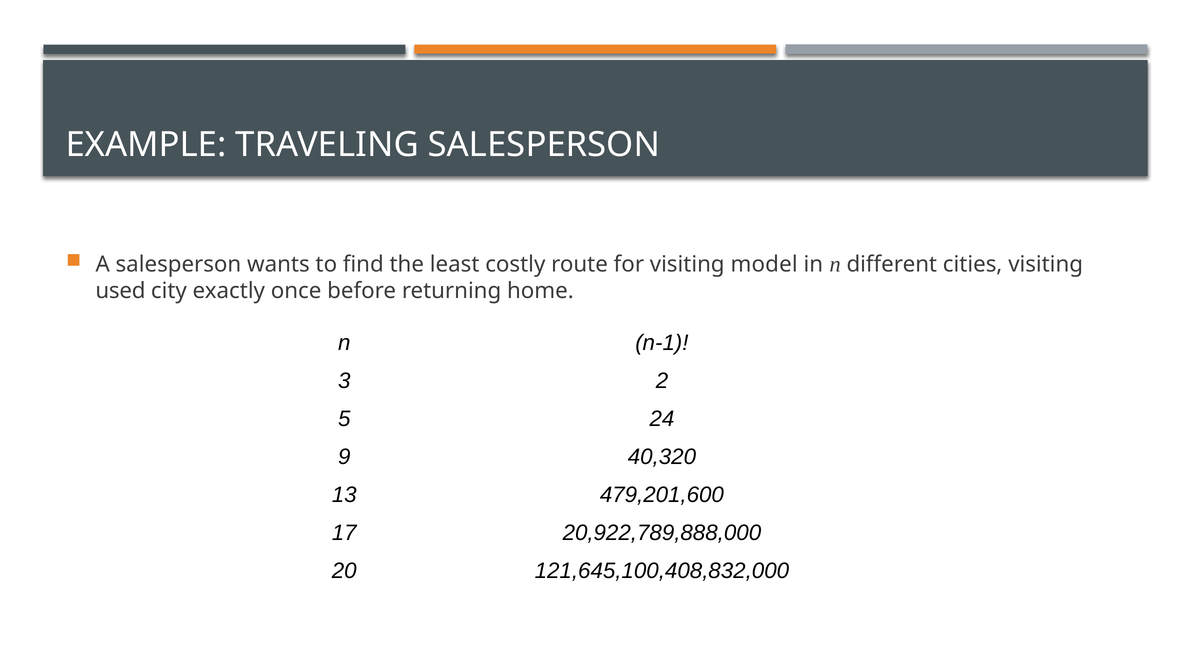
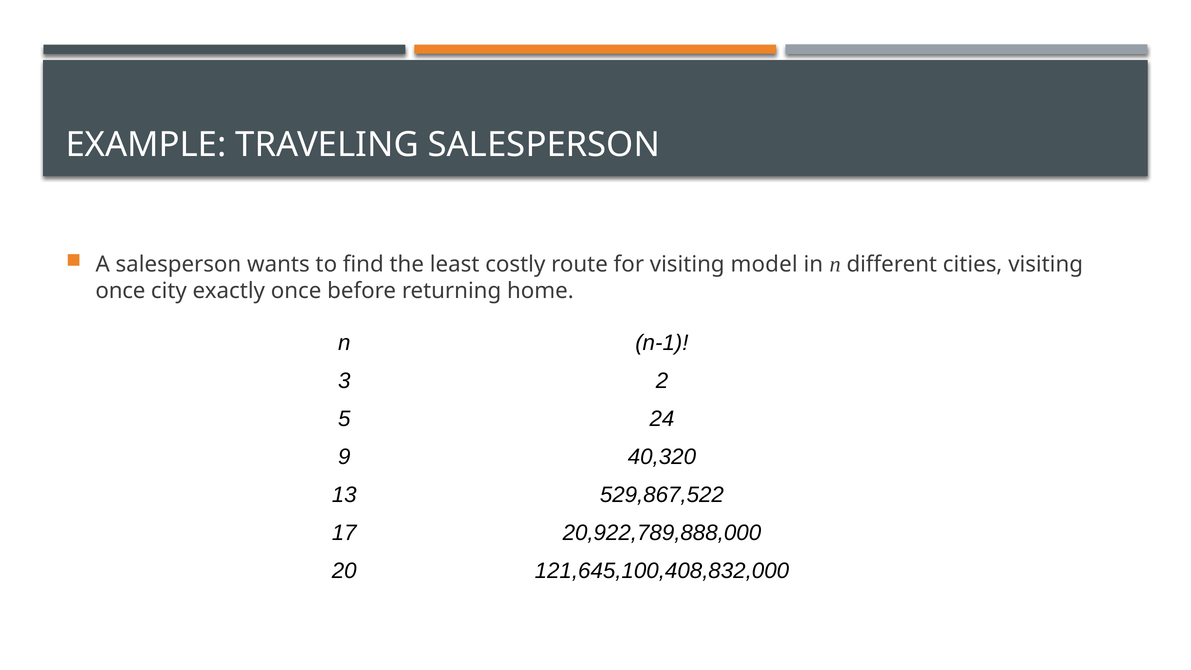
used at (120, 291): used -> once
479,201,600: 479,201,600 -> 529,867,522
